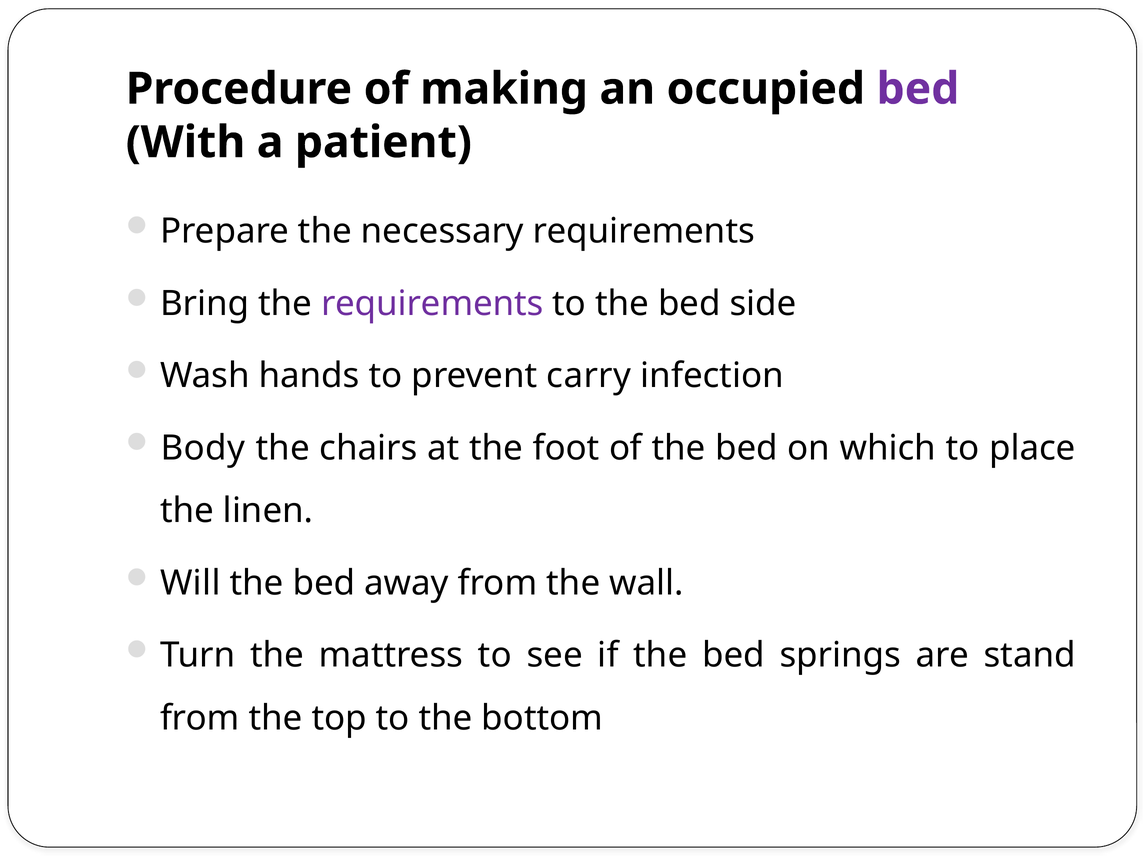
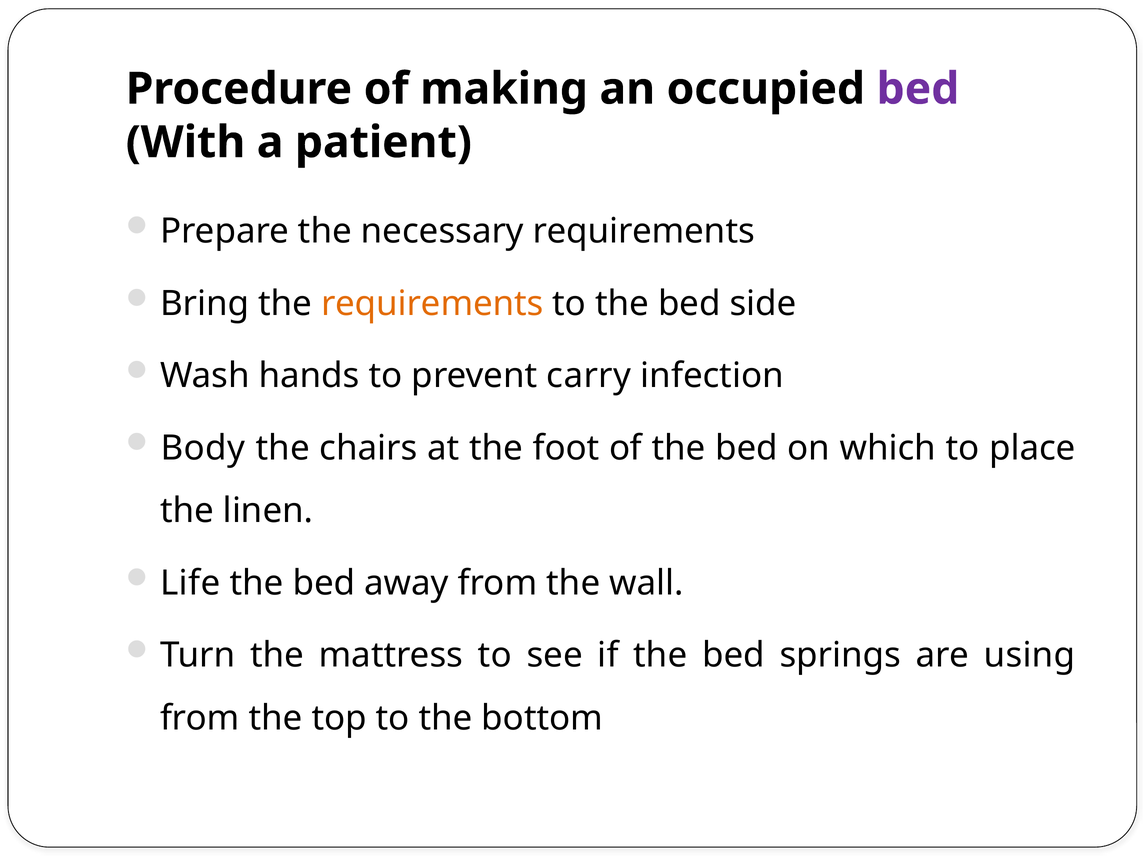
requirements at (432, 304) colour: purple -> orange
Will: Will -> Life
stand: stand -> using
